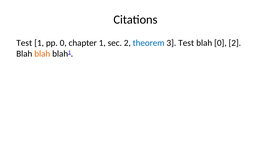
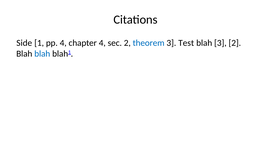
Test at (24, 43): Test -> Side
pp 0: 0 -> 4
chapter 1: 1 -> 4
blah 0: 0 -> 3
blah at (42, 54) colour: orange -> blue
